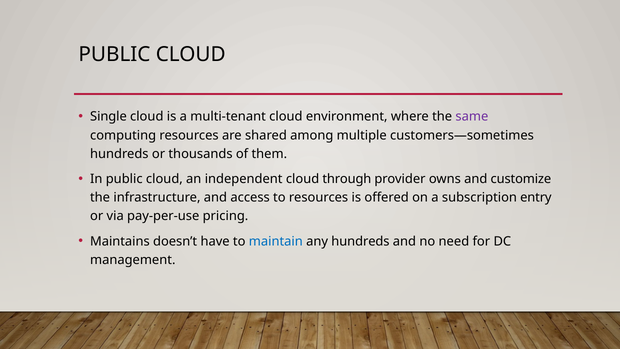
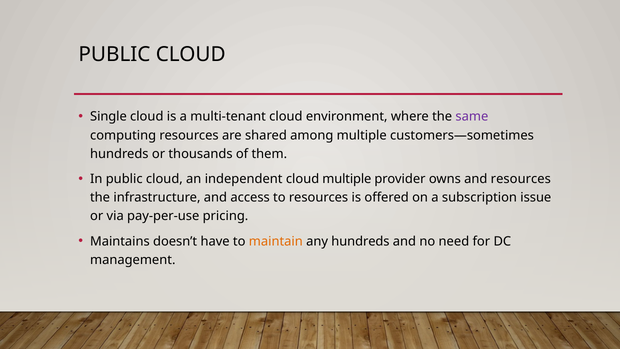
cloud through: through -> multiple
and customize: customize -> resources
entry: entry -> issue
maintain colour: blue -> orange
